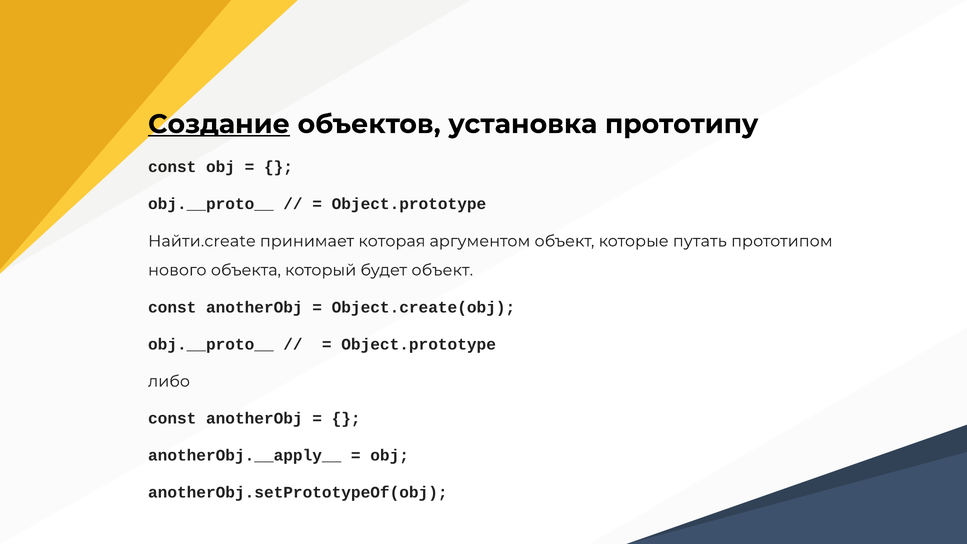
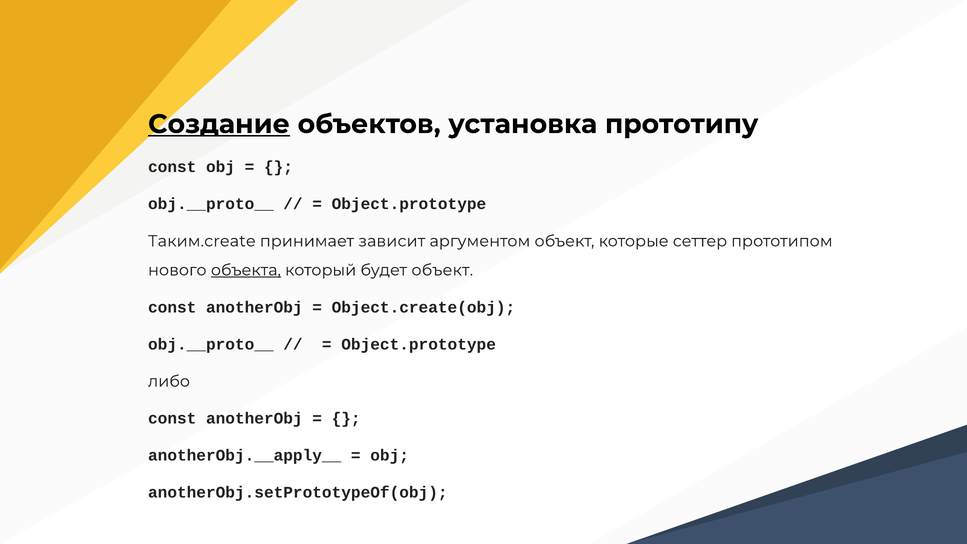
Найти.create: Найти.create -> Таким.create
которая: которая -> зависит
путать: путать -> сеттер
объекта underline: none -> present
